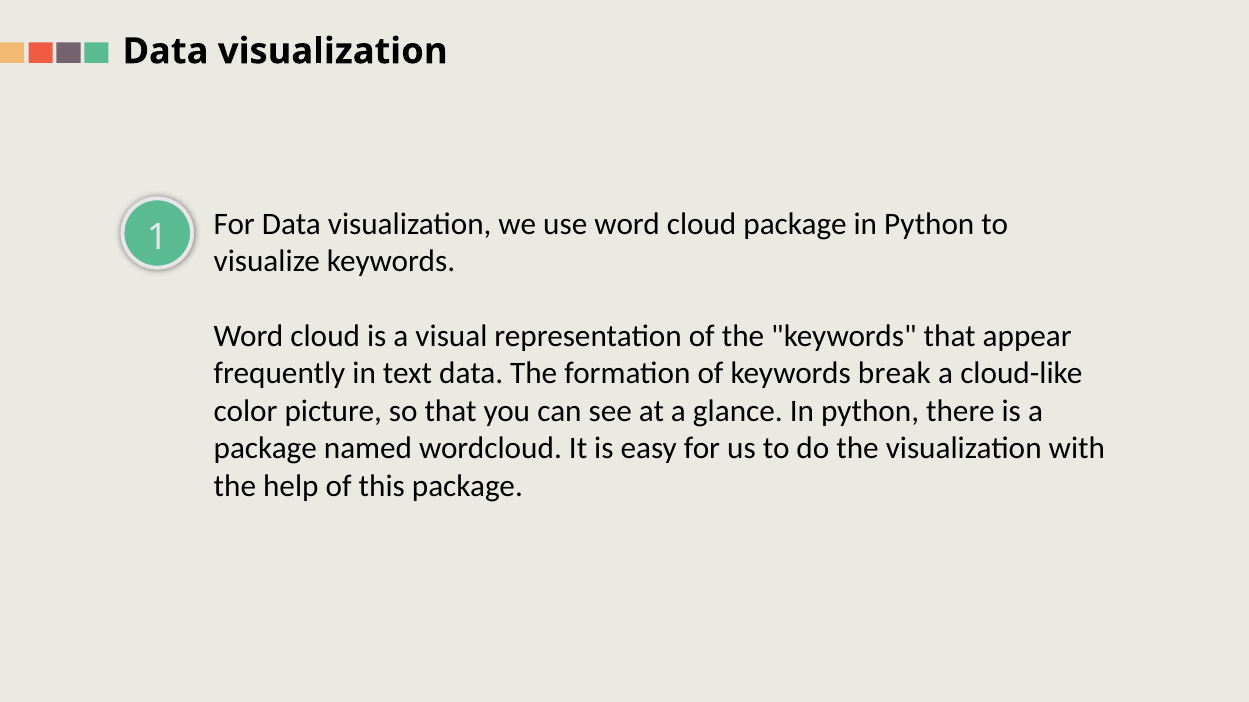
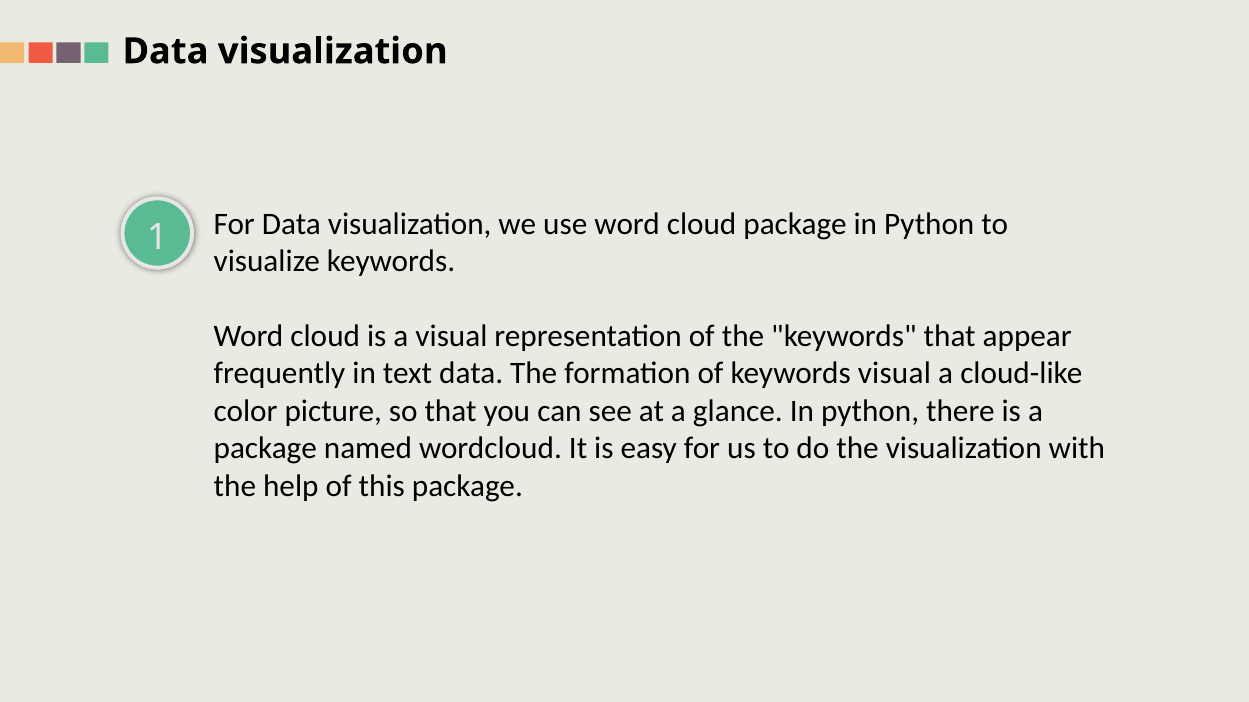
keywords break: break -> visual
